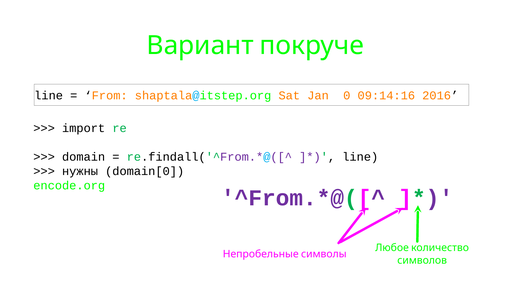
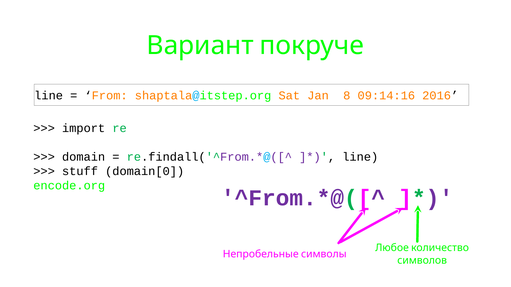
0: 0 -> 8
нужны: нужны -> stuff
